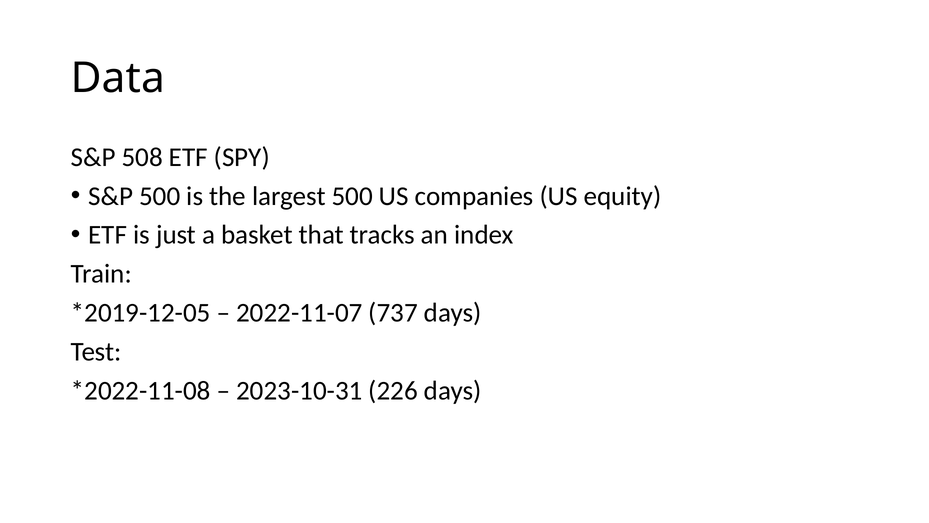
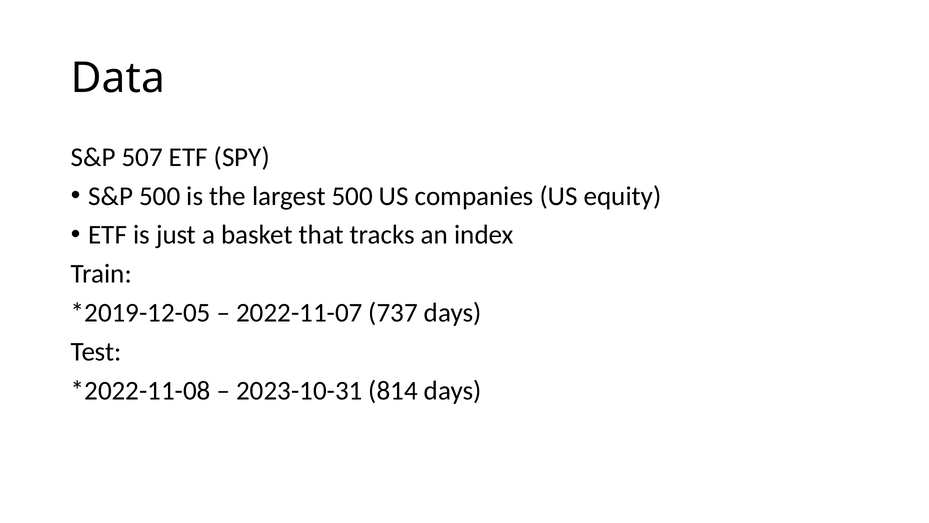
508: 508 -> 507
226: 226 -> 814
